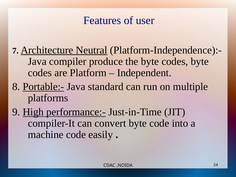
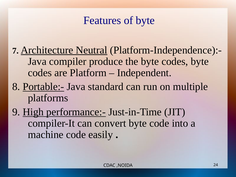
of user: user -> byte
